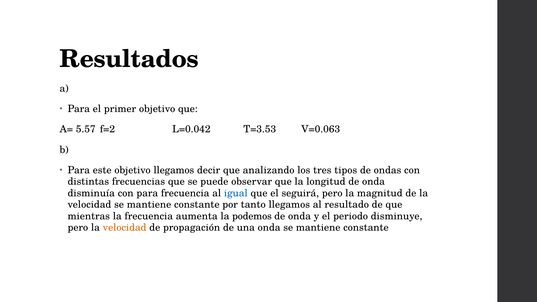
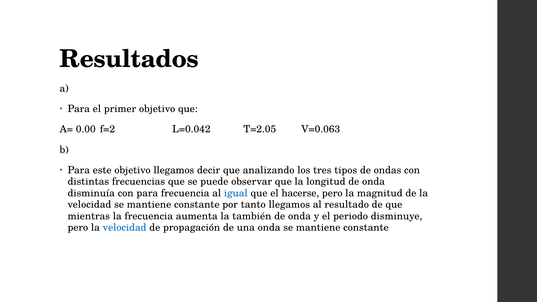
5.57: 5.57 -> 0.00
T=3.53: T=3.53 -> T=2.05
seguirá: seguirá -> hacerse
podemos: podemos -> también
velocidad at (125, 228) colour: orange -> blue
